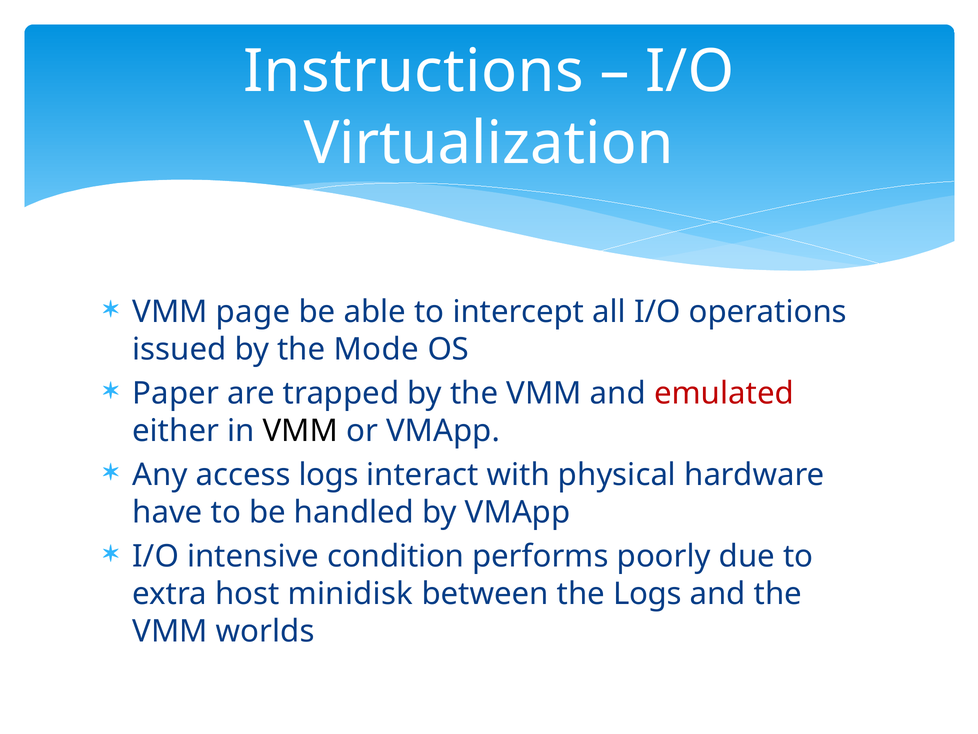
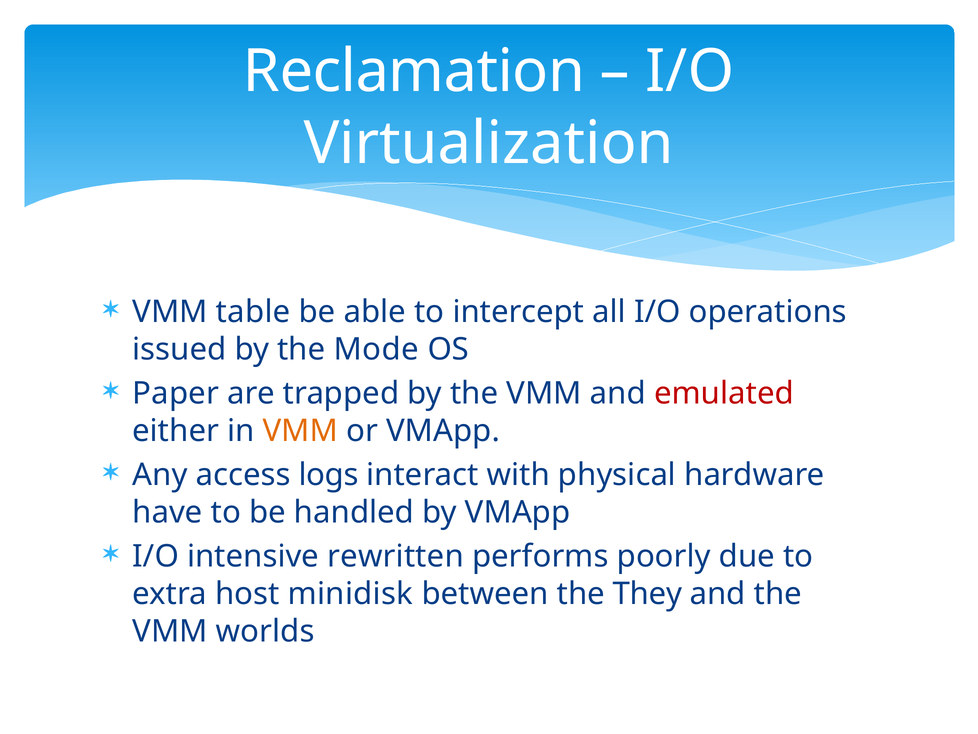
Instructions: Instructions -> Reclamation
page: page -> table
VMM at (300, 431) colour: black -> orange
condition: condition -> rewritten
the Logs: Logs -> They
